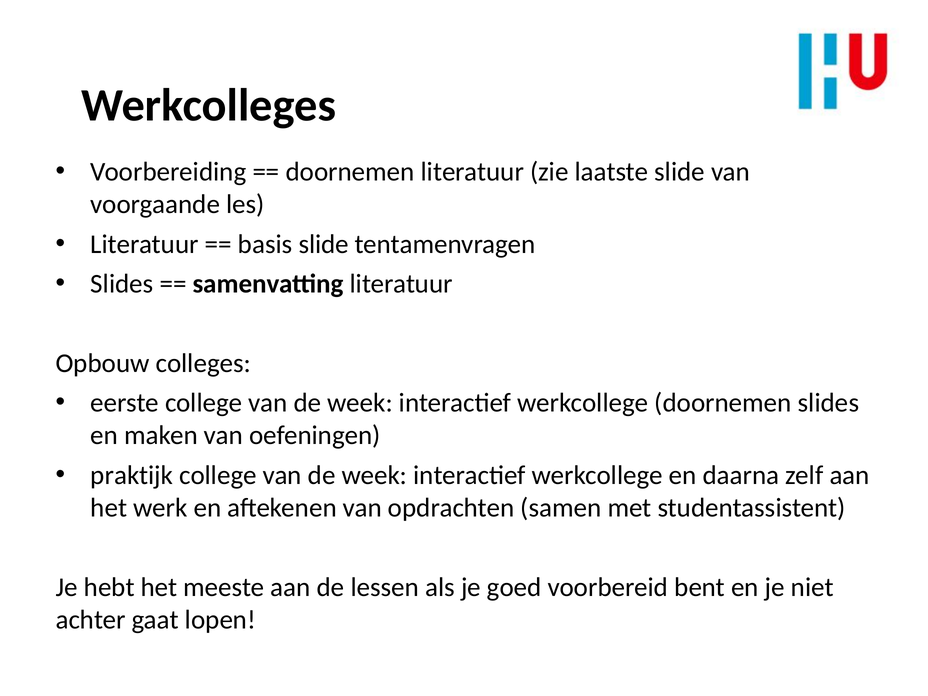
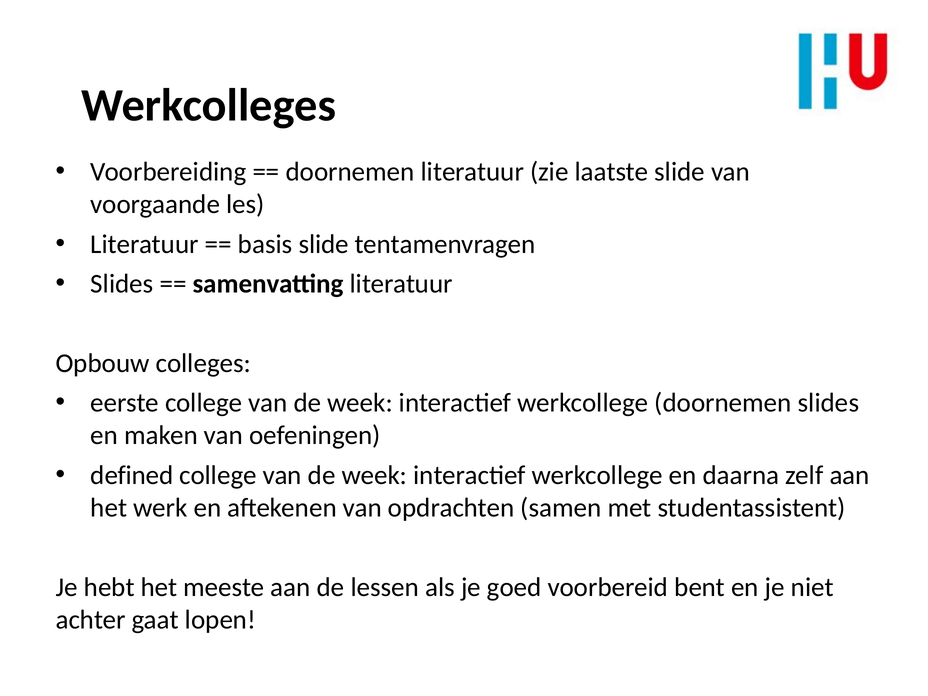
praktijk: praktijk -> defined
